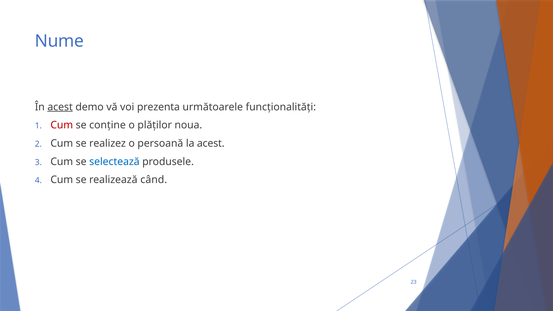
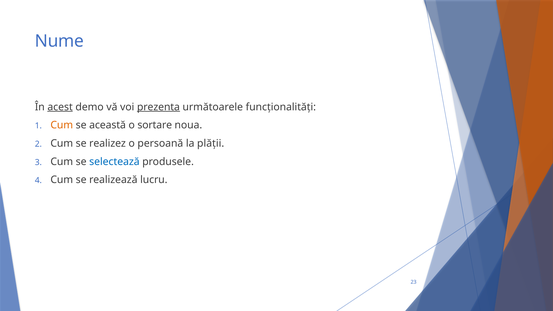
prezenta underline: none -> present
Cum at (62, 125) colour: red -> orange
conține: conține -> această
plăților: plăților -> sortare
la acest: acest -> plății
când: când -> lucru
